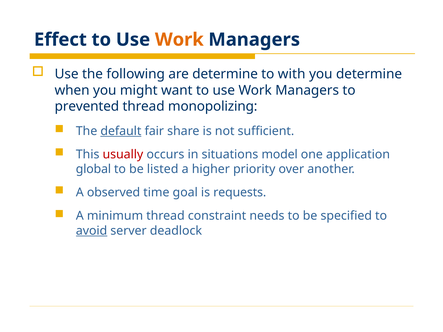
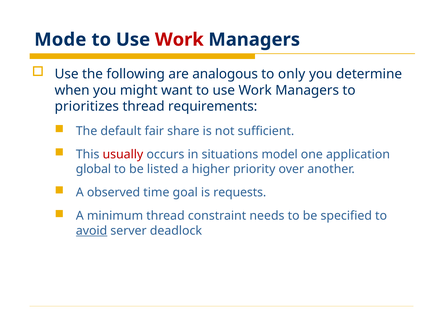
Effect: Effect -> Mode
Work at (179, 40) colour: orange -> red
are determine: determine -> analogous
with: with -> only
prevented: prevented -> prioritizes
monopolizing: monopolizing -> requirements
default underline: present -> none
